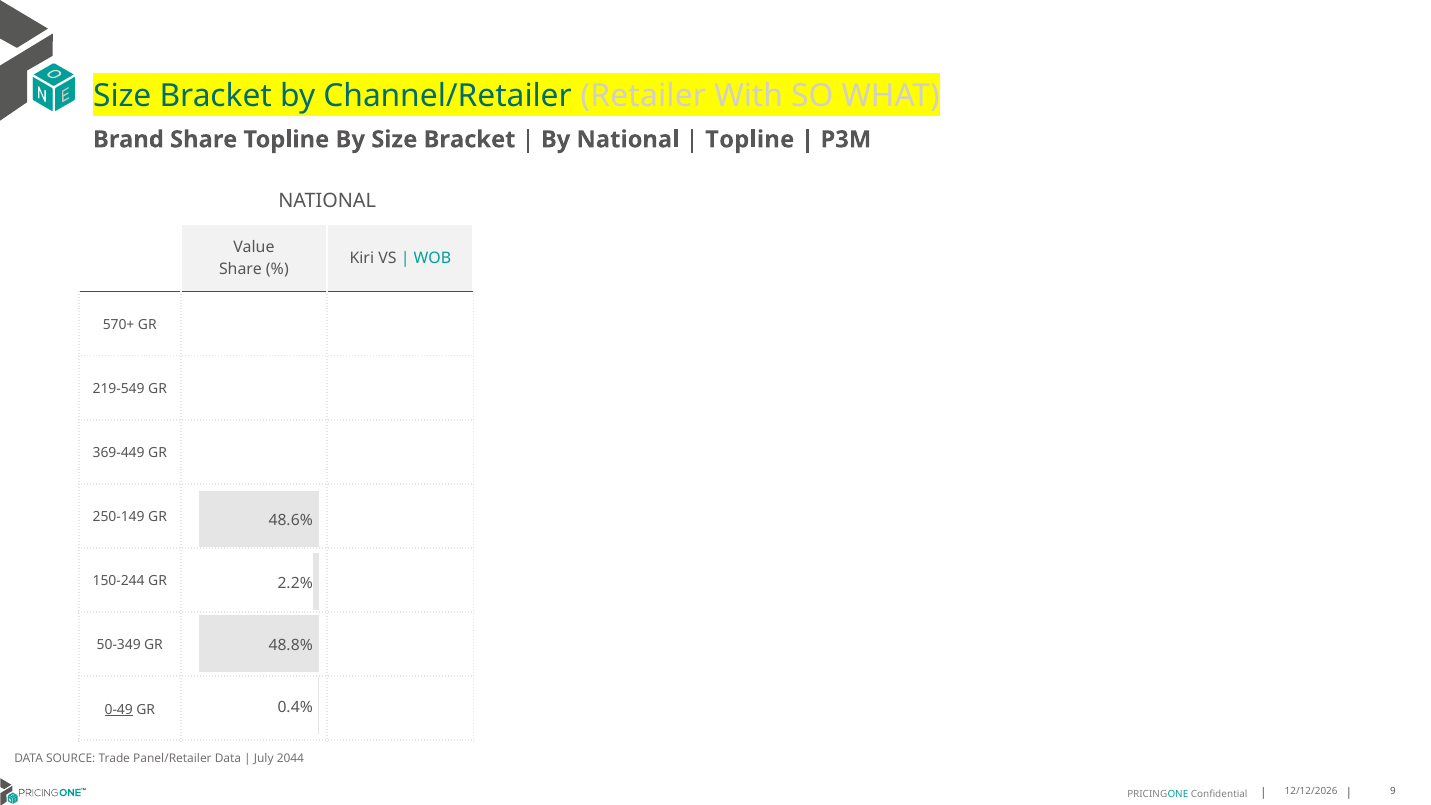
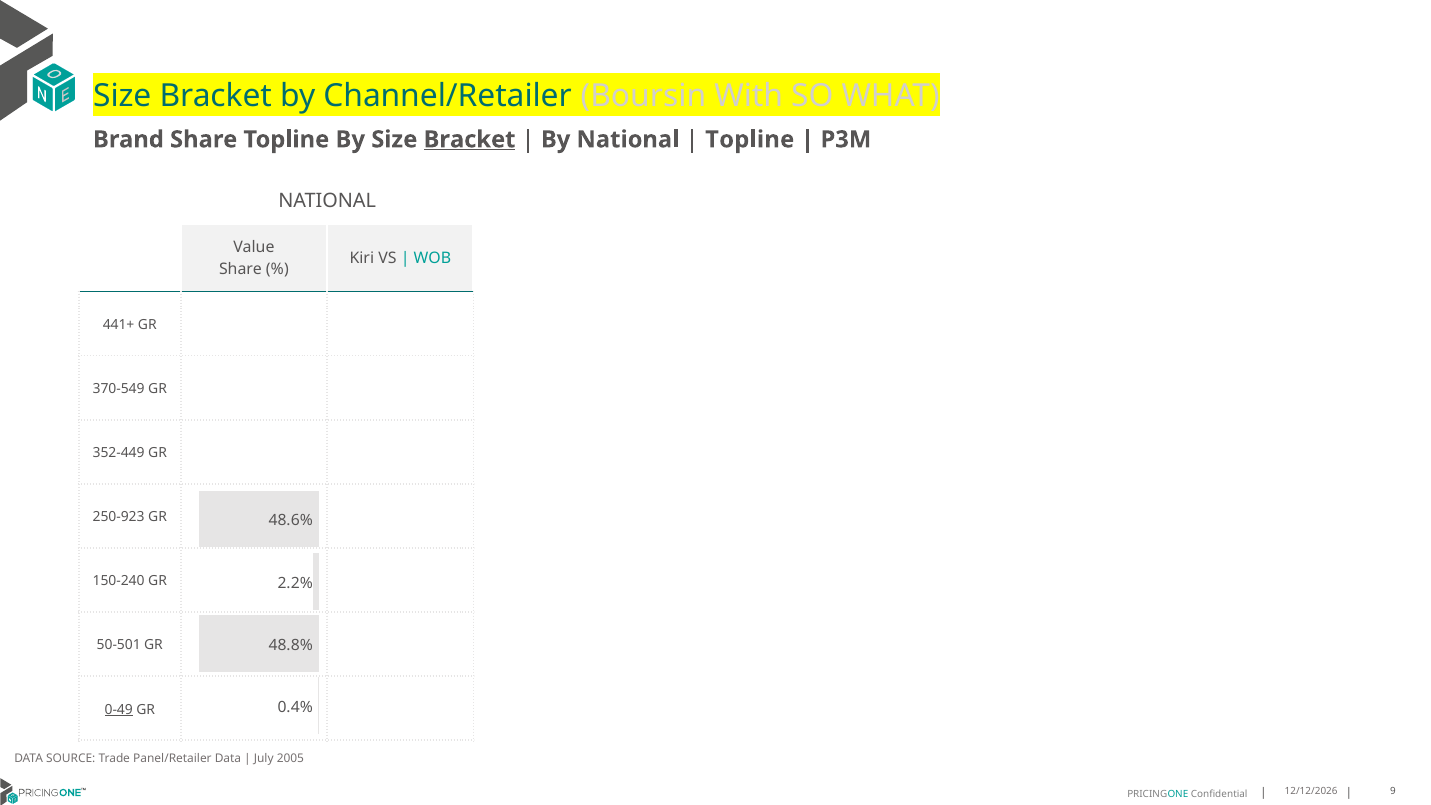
Retailer: Retailer -> Boursin
Bracket at (470, 140) underline: none -> present
570+: 570+ -> 441+
219-549: 219-549 -> 370-549
369-449: 369-449 -> 352-449
250-149: 250-149 -> 250-923
150-244: 150-244 -> 150-240
50-349: 50-349 -> 50-501
2044: 2044 -> 2005
